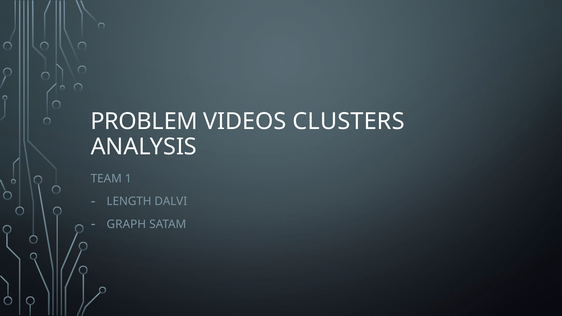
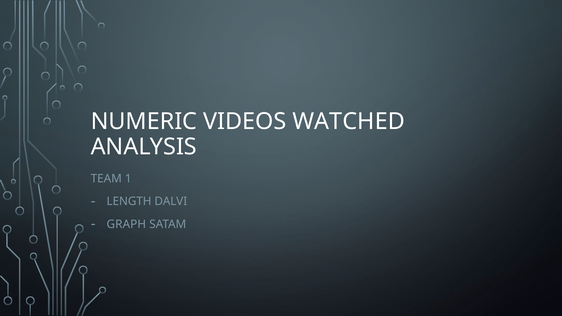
PROBLEM: PROBLEM -> NUMERIC
CLUSTERS: CLUSTERS -> WATCHED
